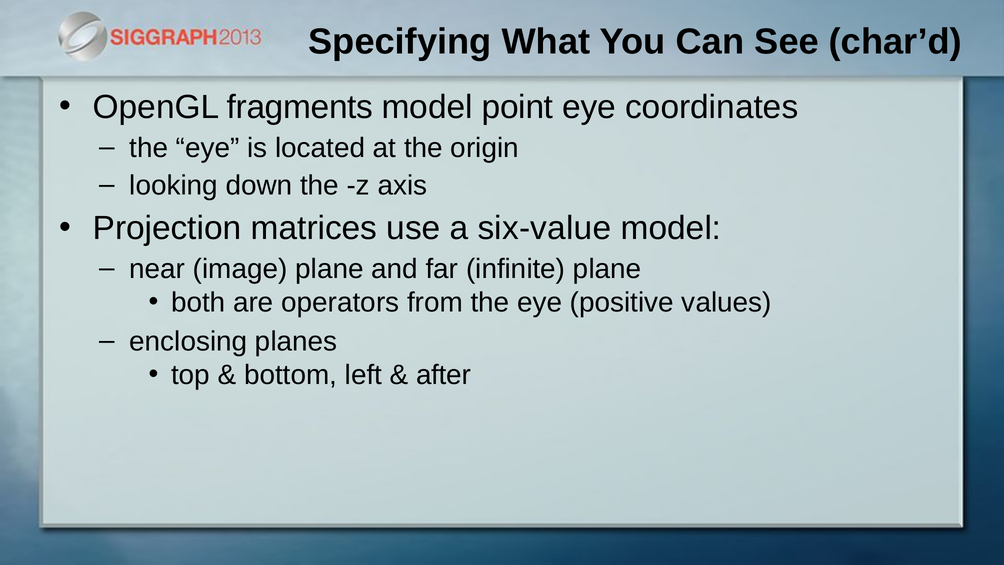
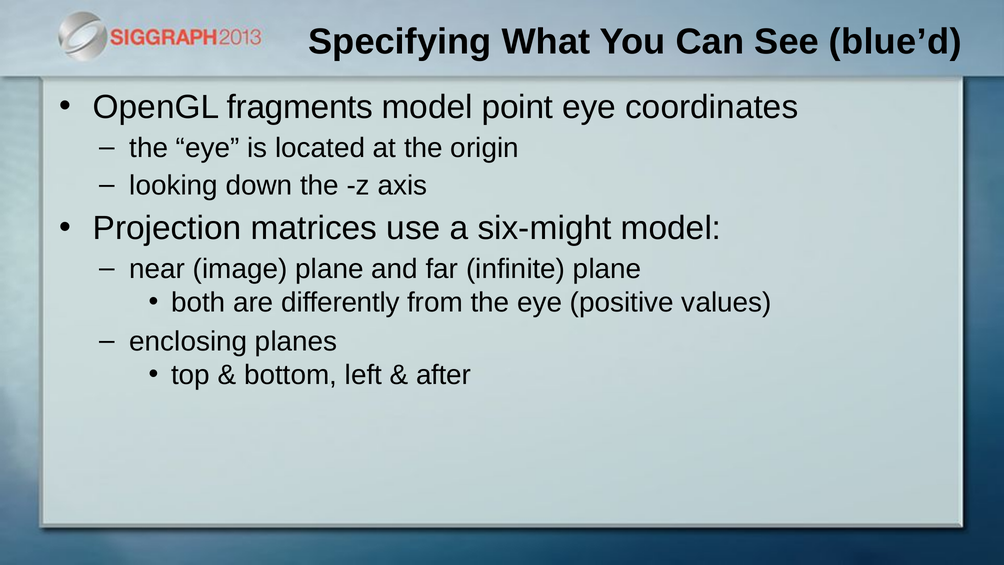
char’d: char’d -> blue’d
six-value: six-value -> six-might
operators: operators -> differently
